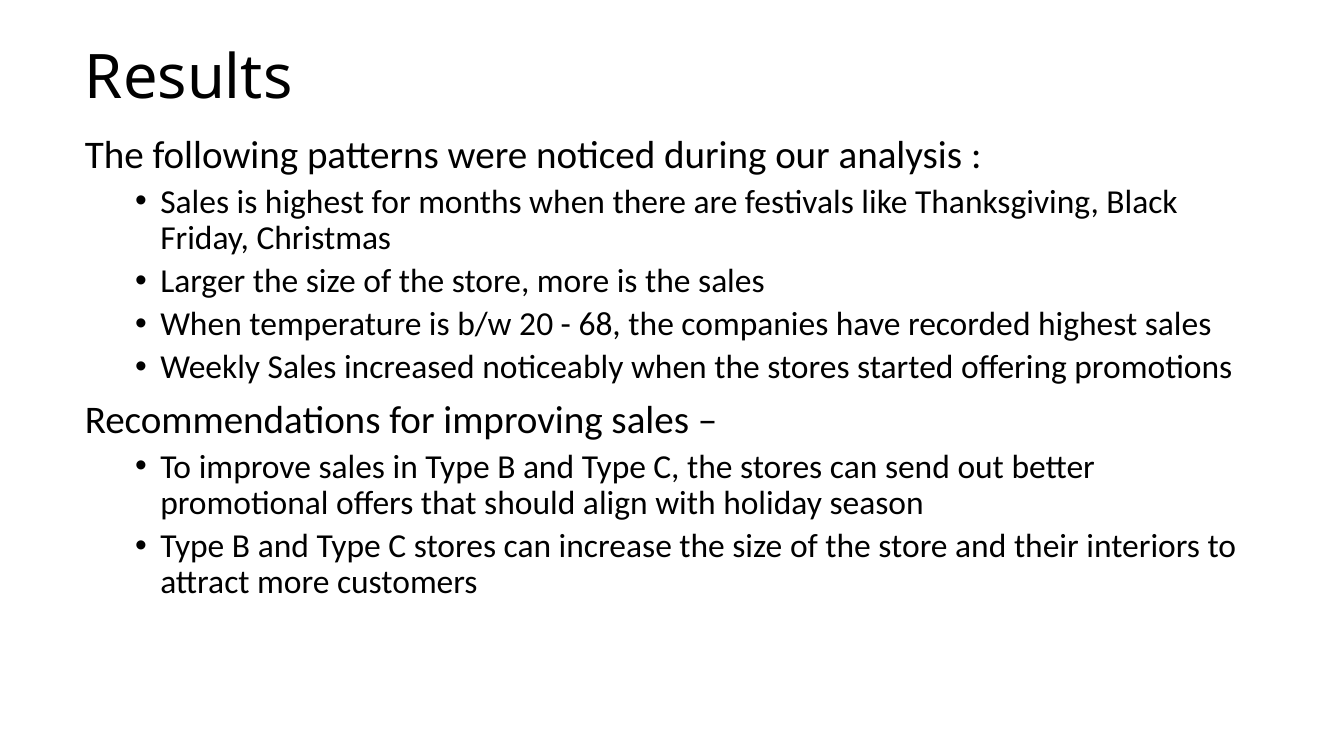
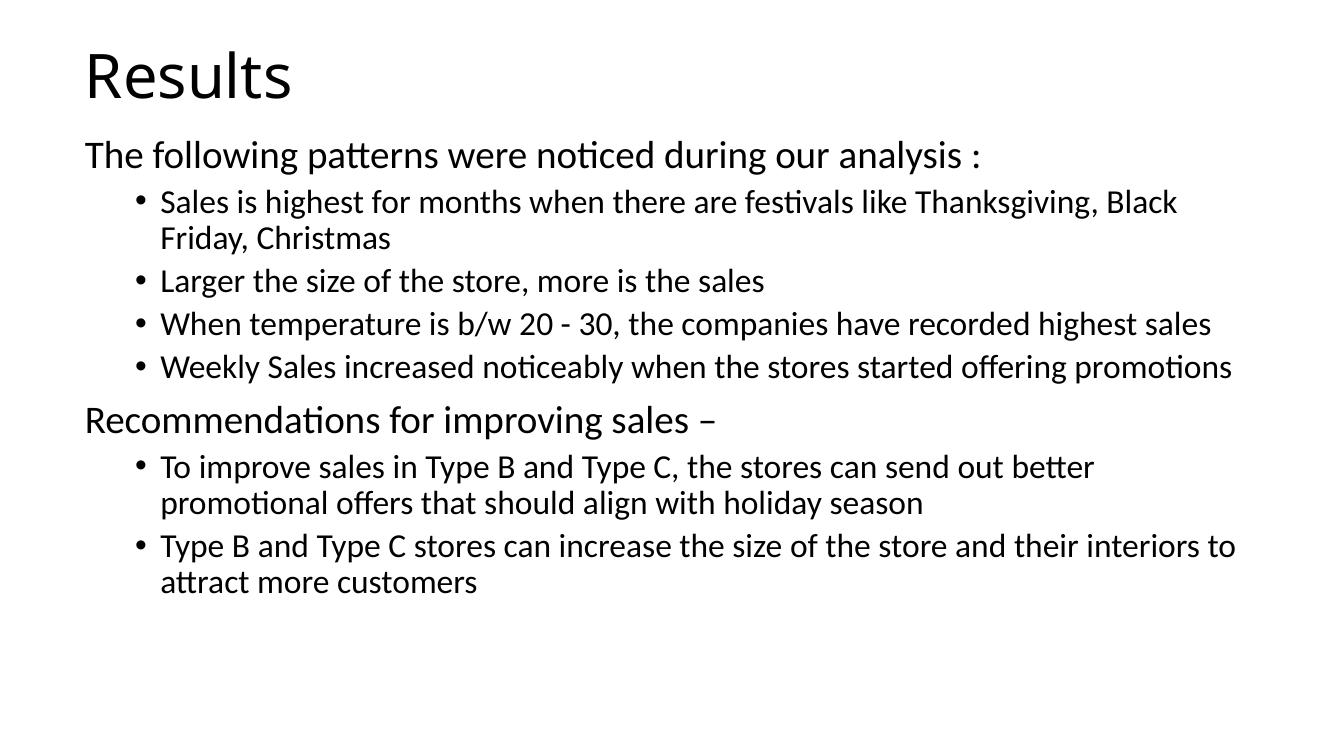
68: 68 -> 30
